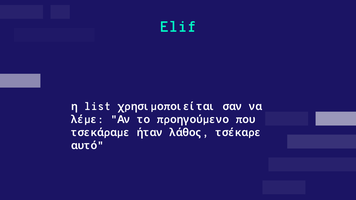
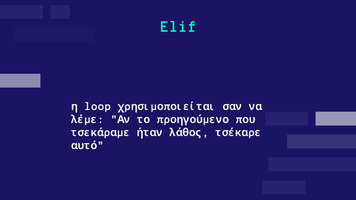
list: list -> loop
